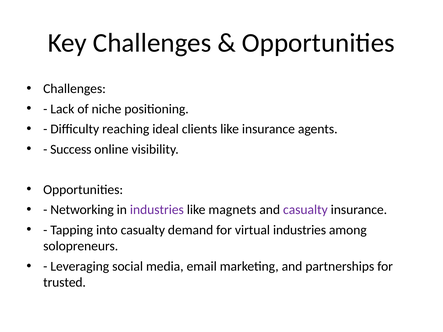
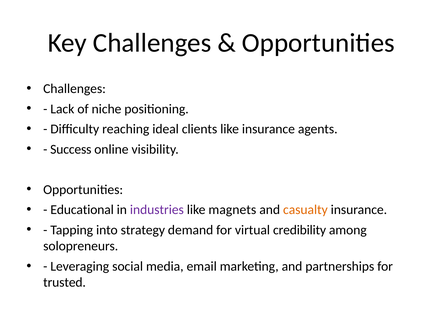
Networking: Networking -> Educational
casualty at (305, 210) colour: purple -> orange
into casualty: casualty -> strategy
virtual industries: industries -> credibility
